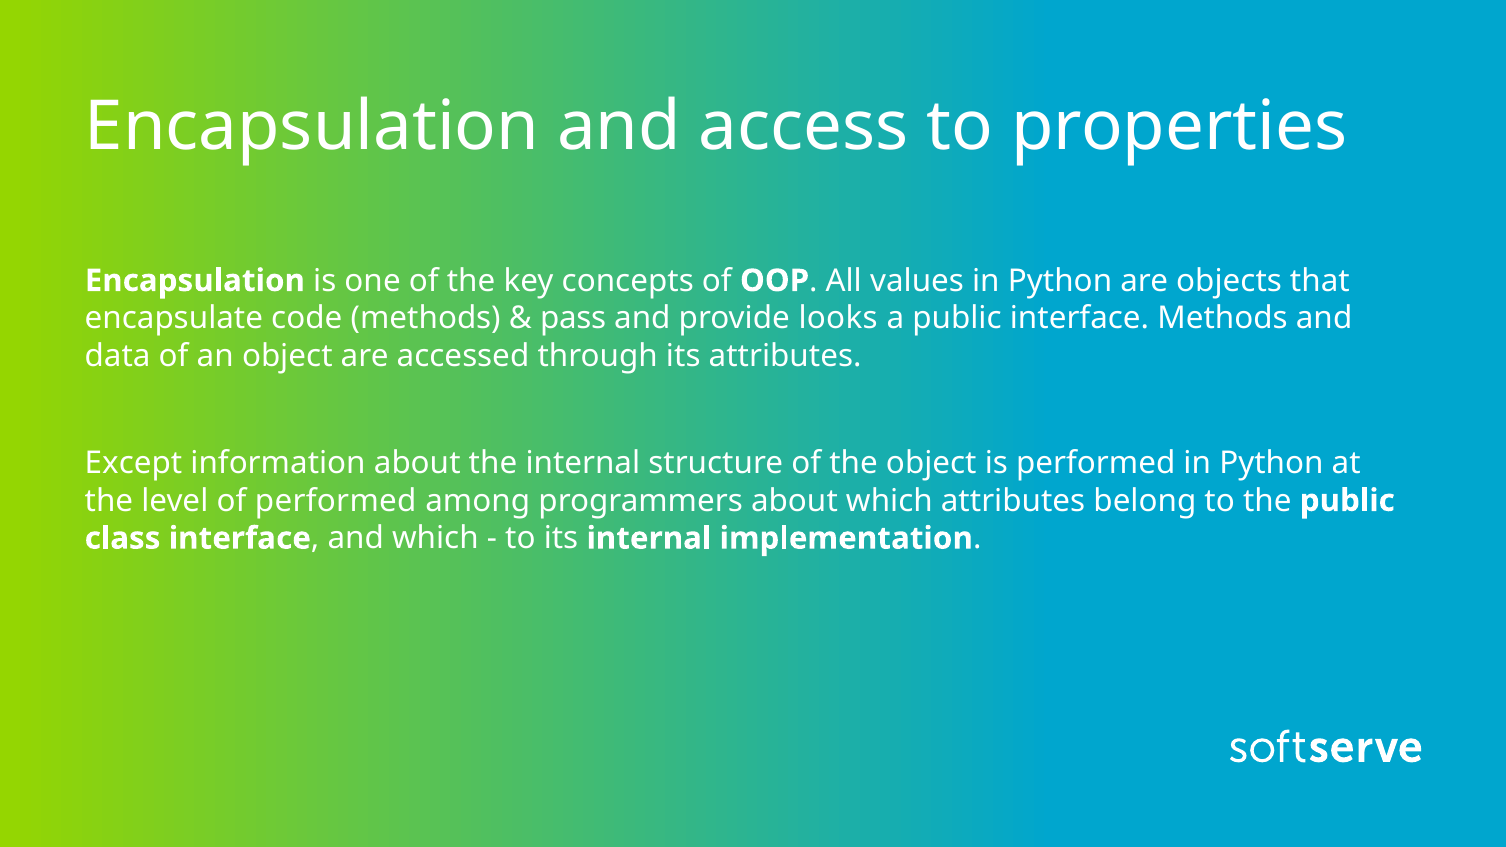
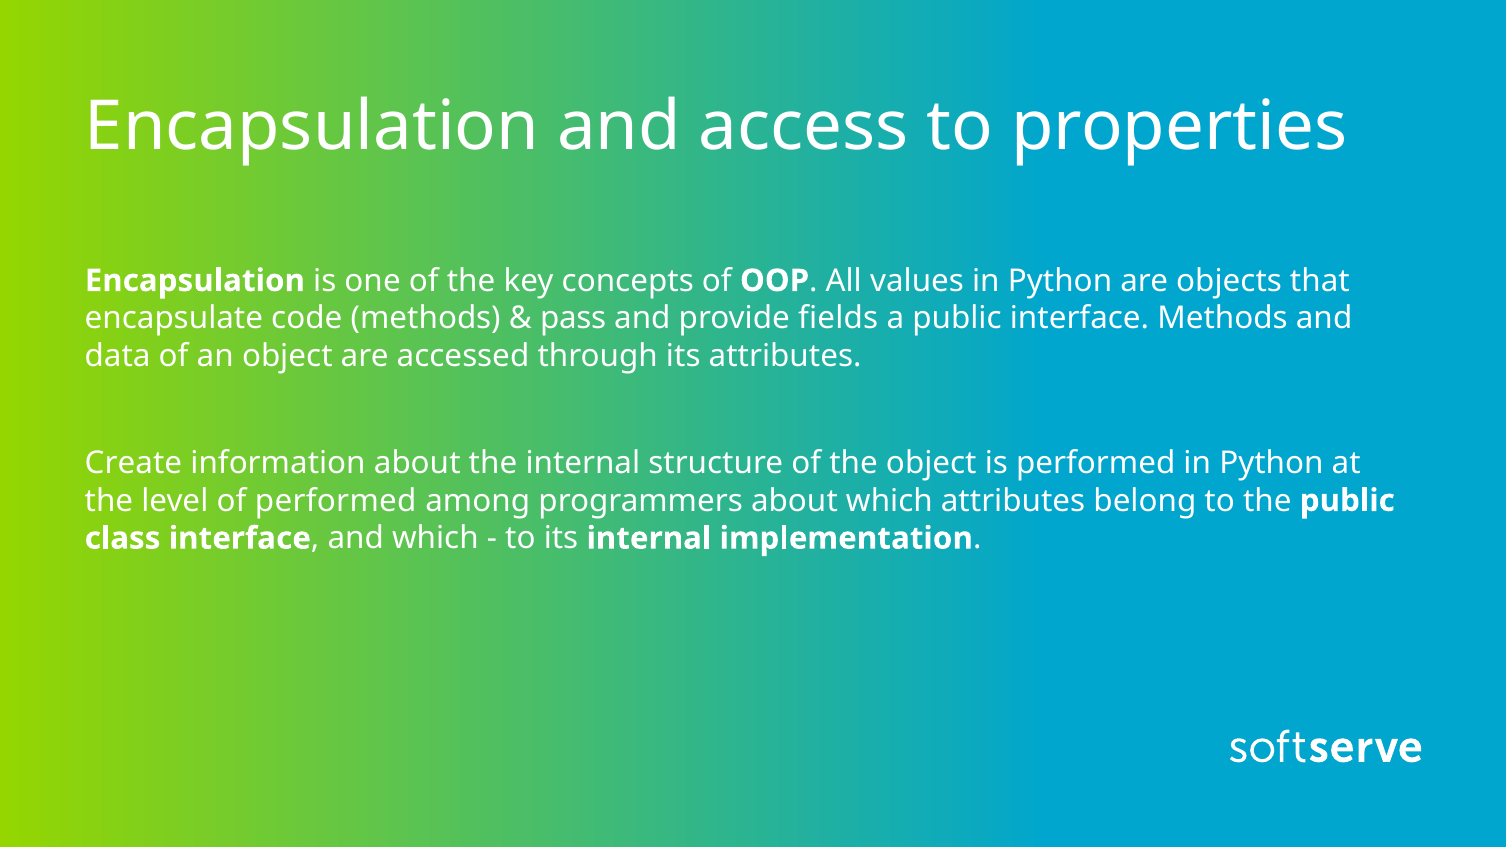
looks: looks -> fields
Except: Except -> Create
